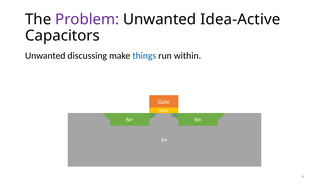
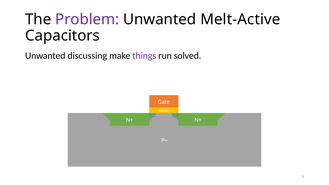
Idea-Active: Idea-Active -> Melt-Active
things colour: blue -> purple
within: within -> solved
